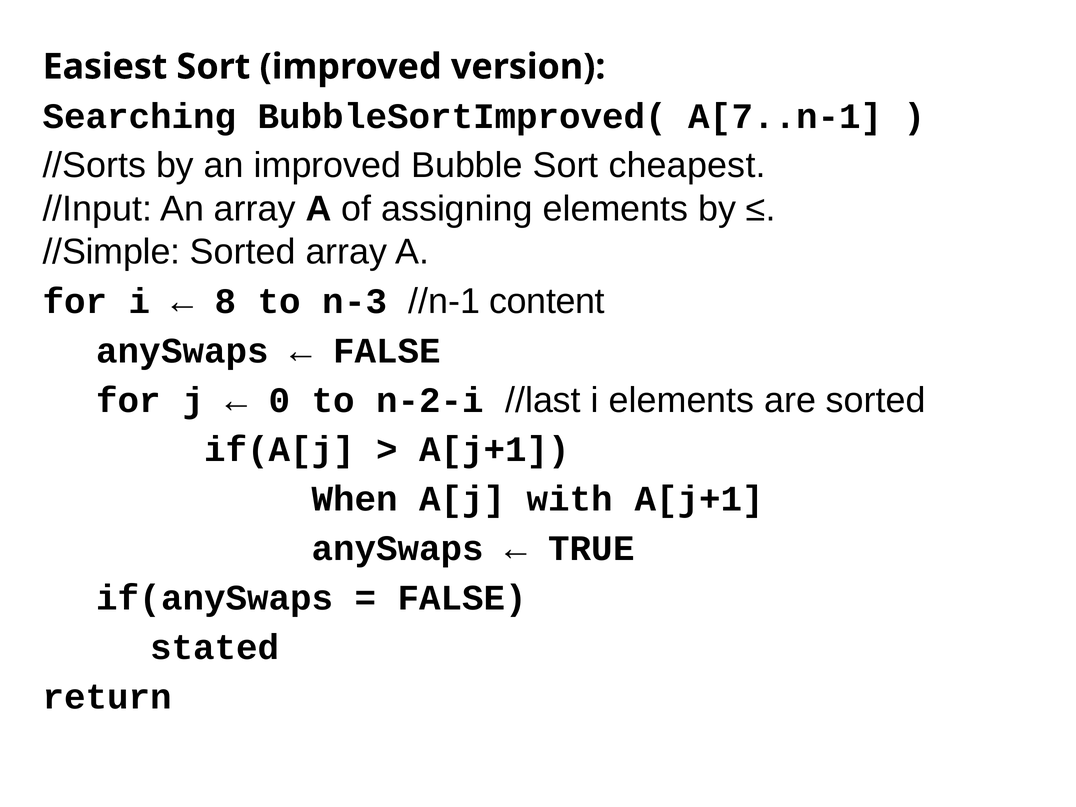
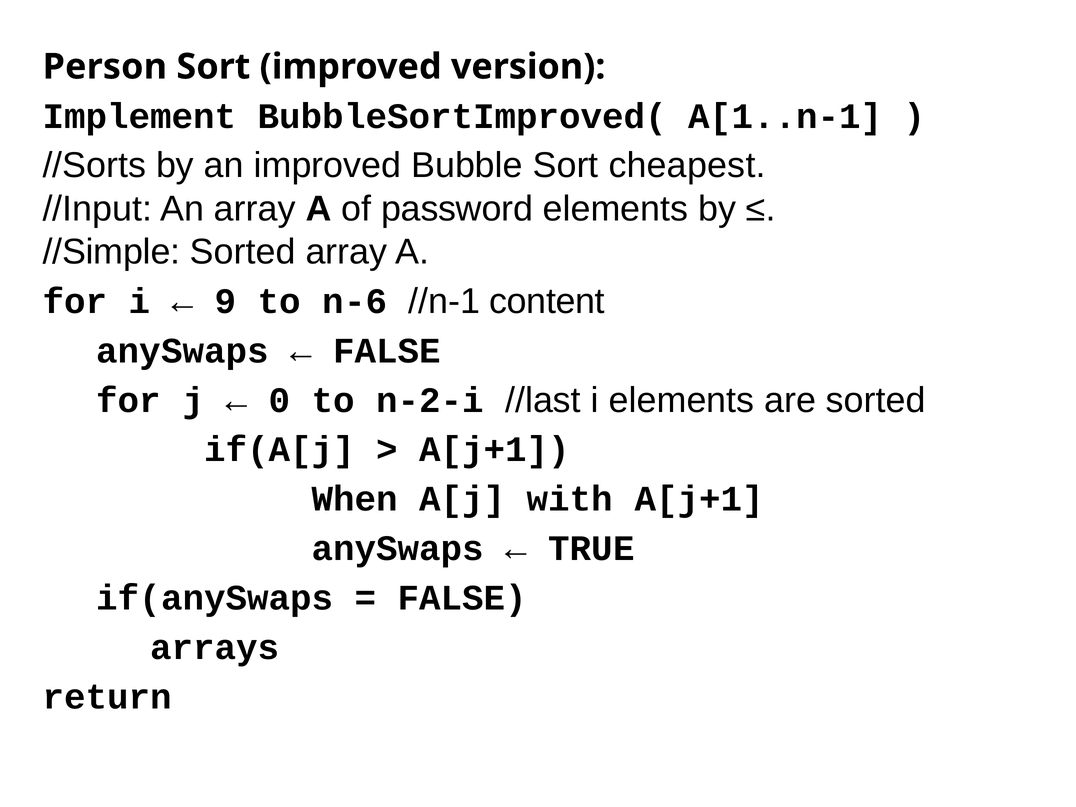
Easiest: Easiest -> Person
Searching: Searching -> Implement
A[7..n-1: A[7..n-1 -> A[1..n-1
assigning: assigning -> password
8: 8 -> 9
n-3: n-3 -> n-6
stated: stated -> arrays
